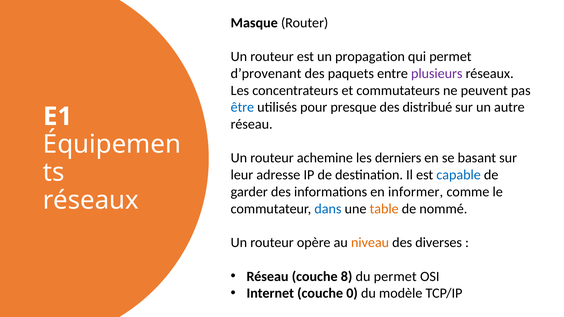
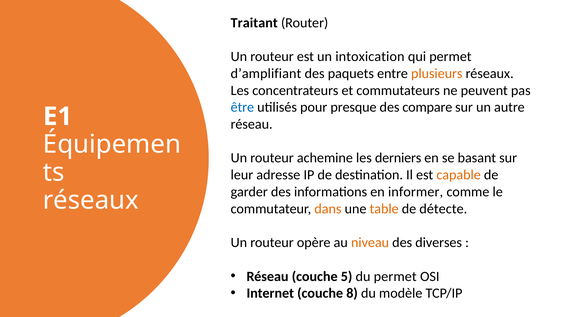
Masque: Masque -> Traitant
propagation: propagation -> intoxication
d’provenant: d’provenant -> d’amplifiant
plusieurs colour: purple -> orange
distribué: distribué -> compare
capable colour: blue -> orange
dans colour: blue -> orange
nommé: nommé -> détecte
8: 8 -> 5
0: 0 -> 8
